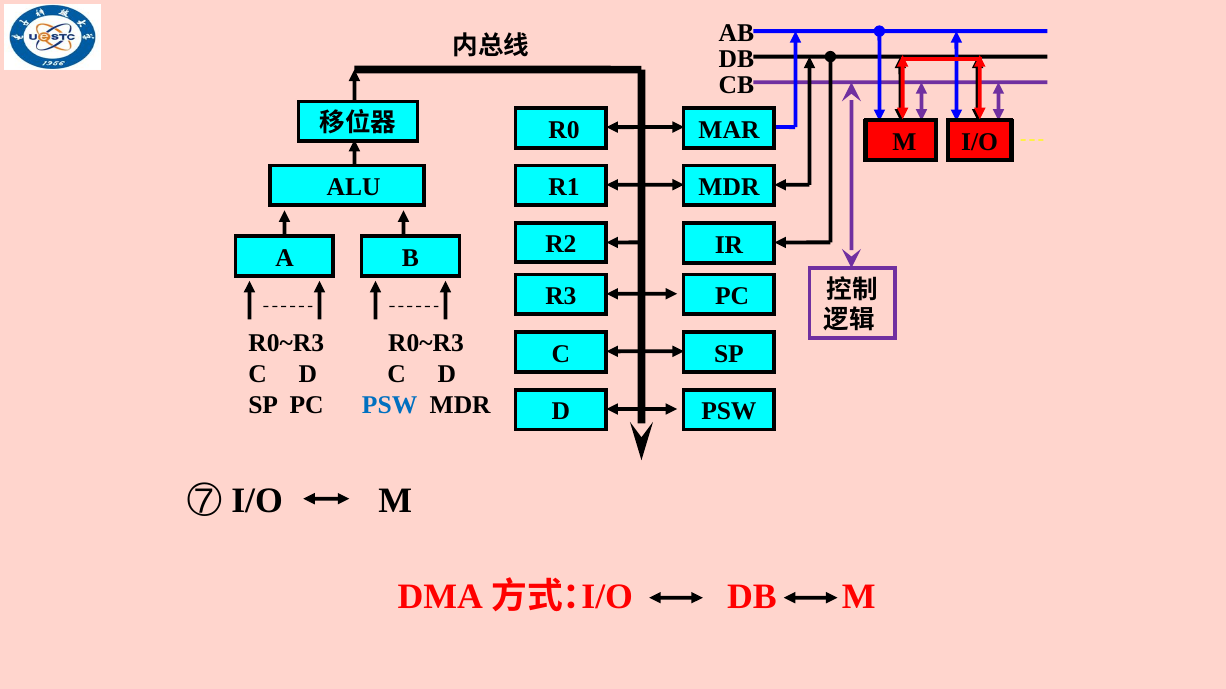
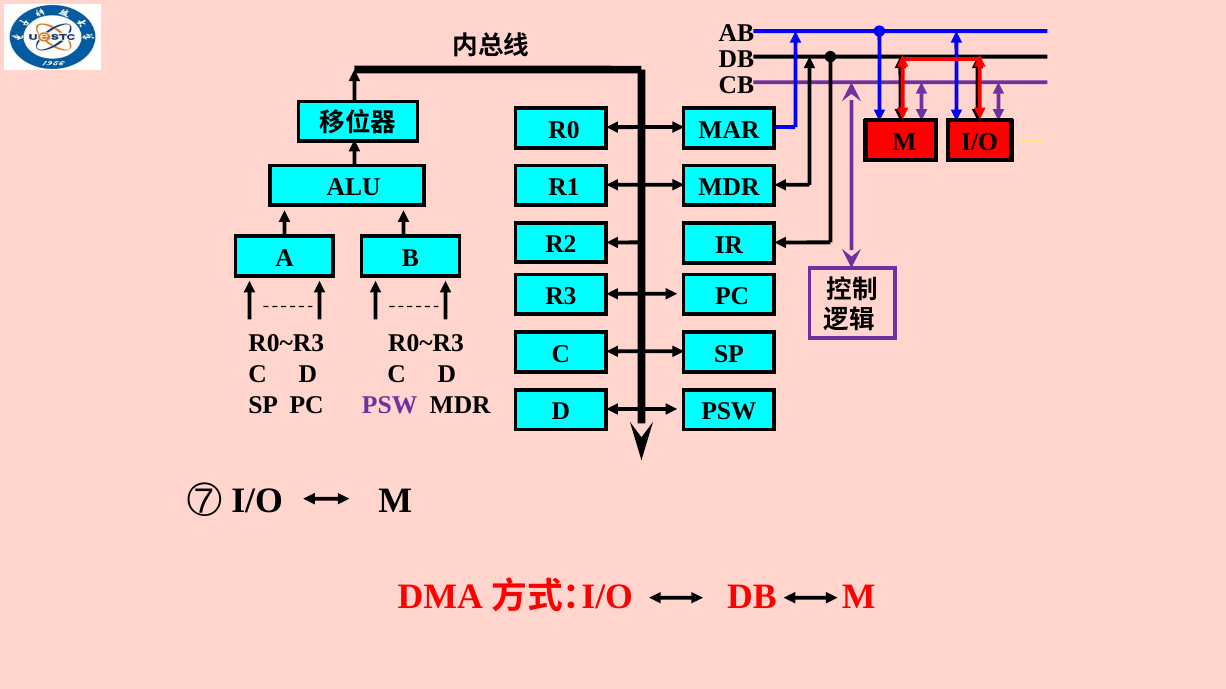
PSW at (390, 406) colour: blue -> purple
